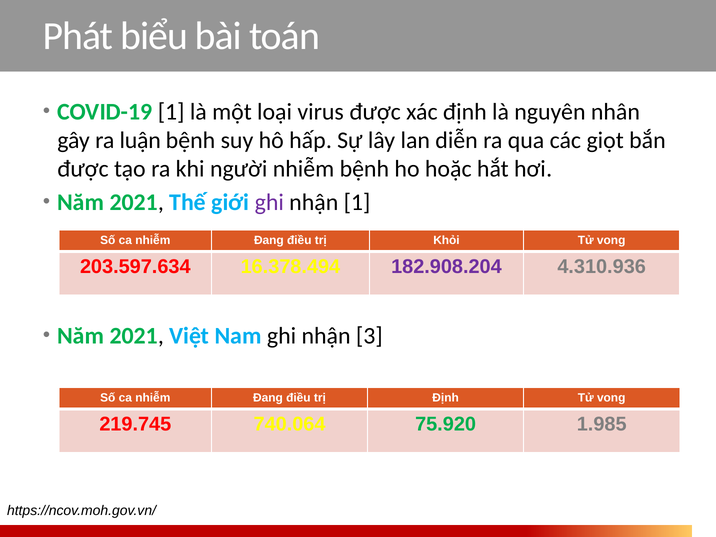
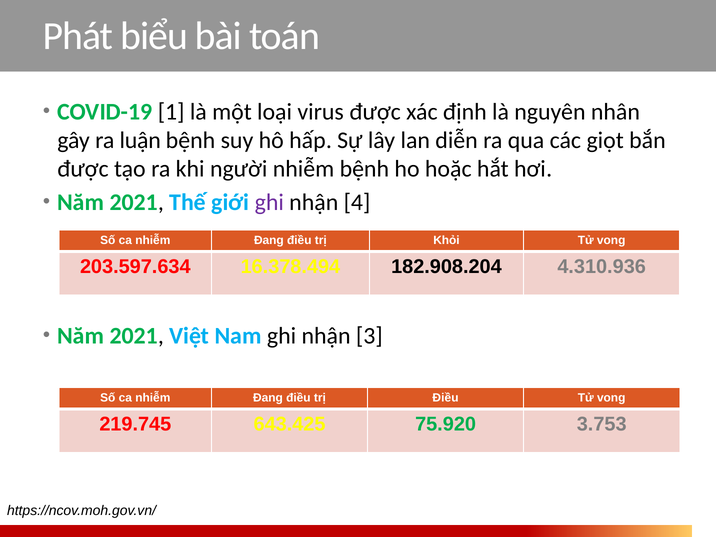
nhận 1: 1 -> 4
182.908.204 colour: purple -> black
trị Định: Định -> Điều
740.064: 740.064 -> 643.425
1.985: 1.985 -> 3.753
